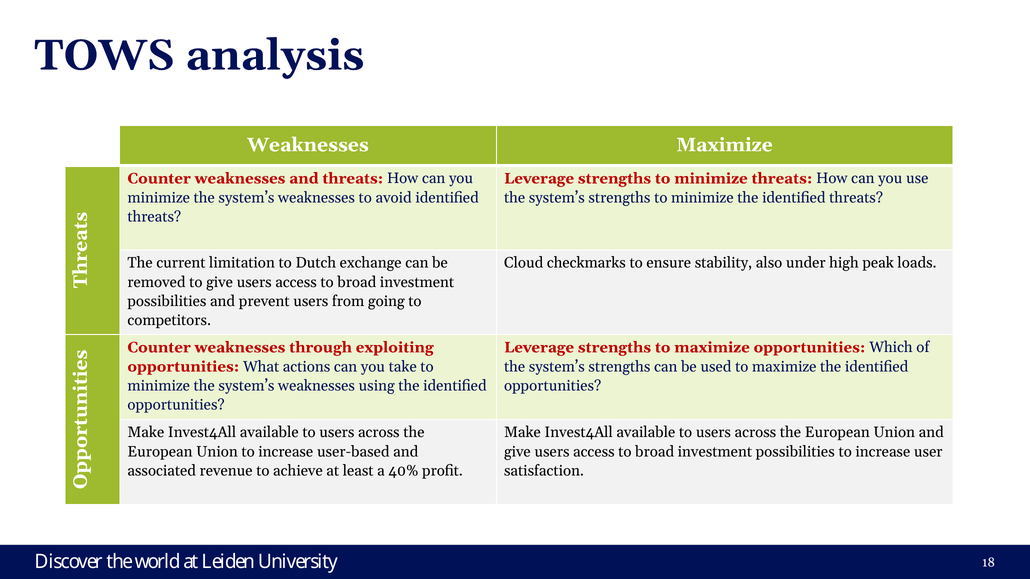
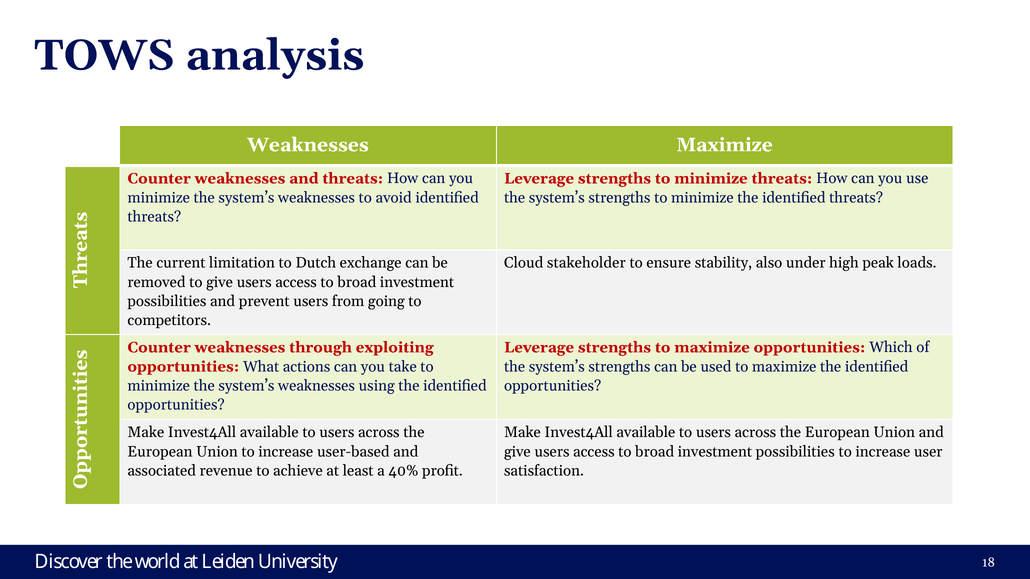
checkmarks: checkmarks -> stakeholder
